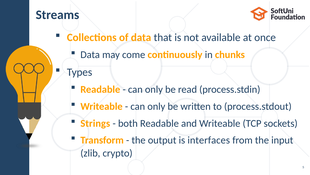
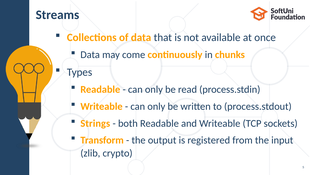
interfaces: interfaces -> registered
